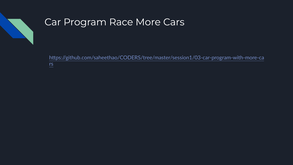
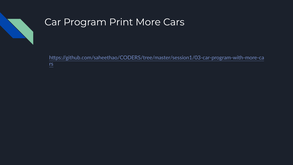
Race: Race -> Print
